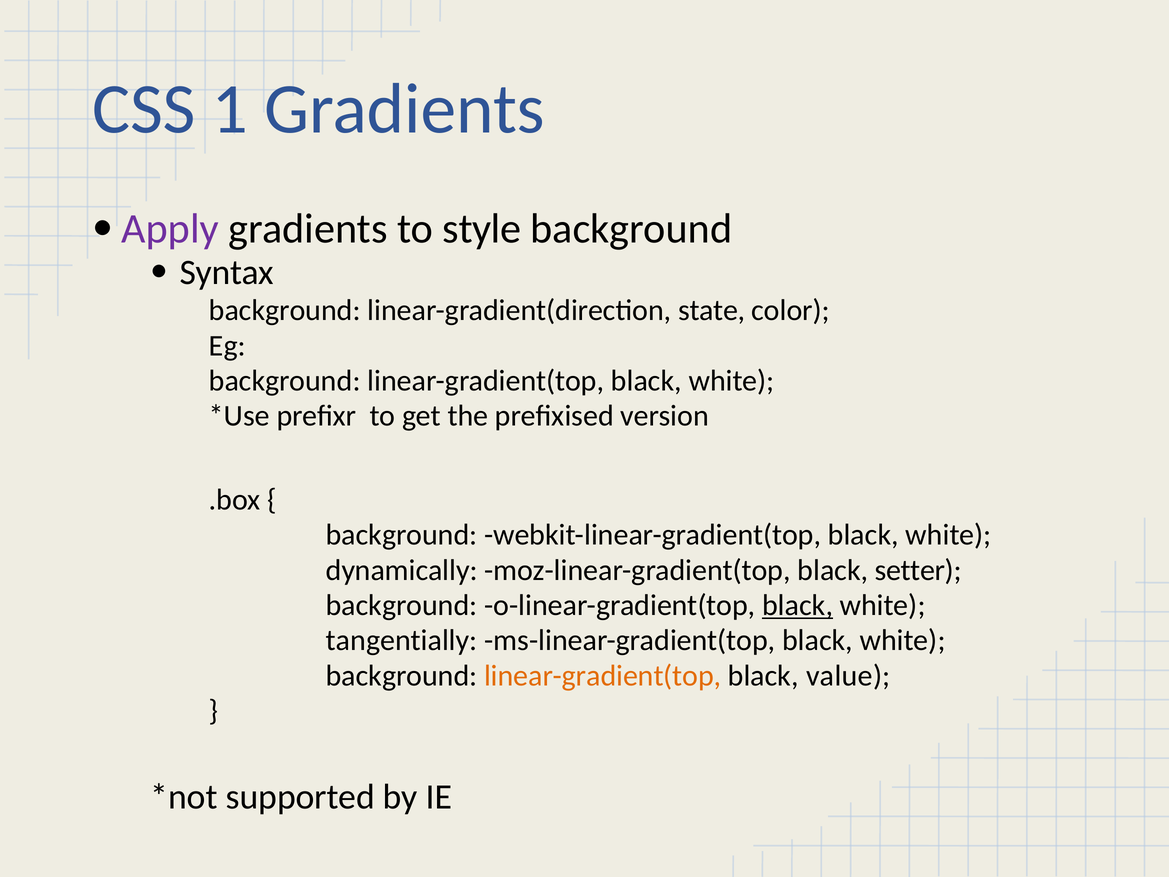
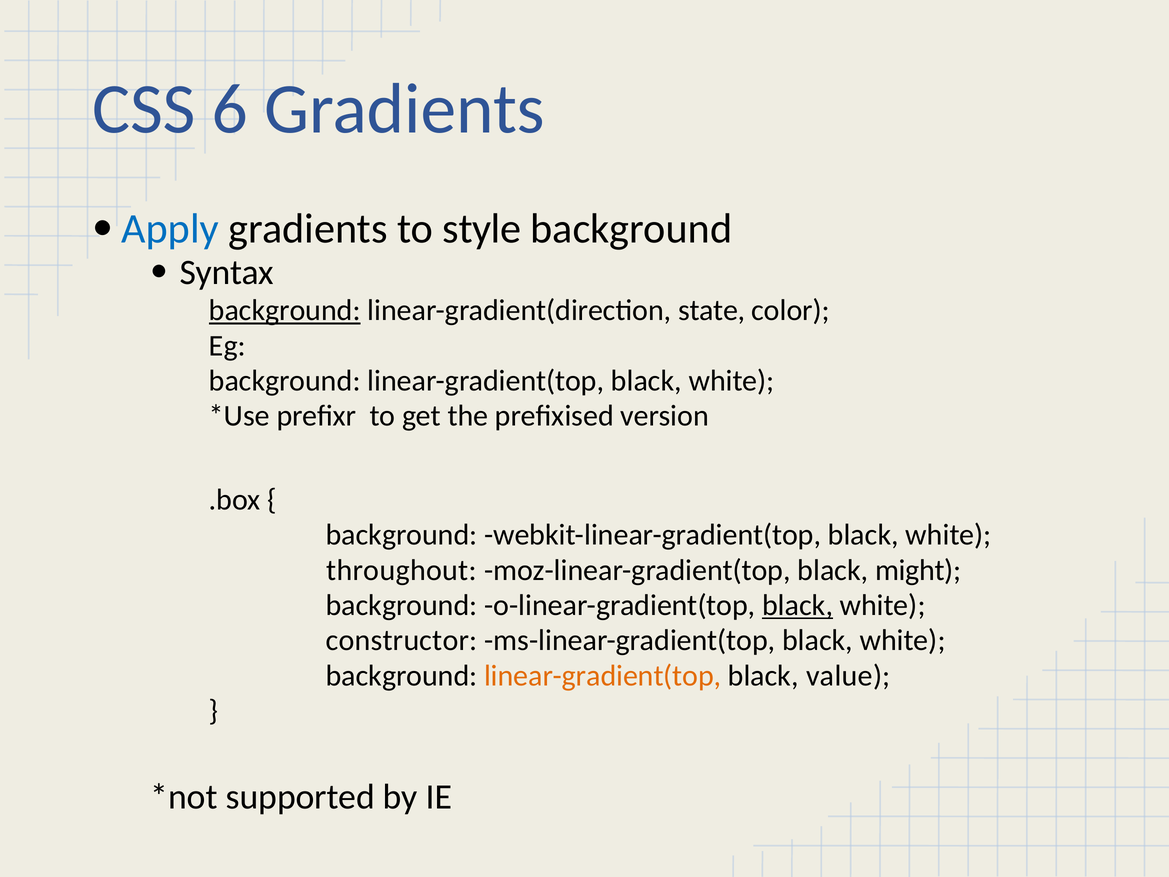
1: 1 -> 6
Apply colour: purple -> blue
background at (285, 310) underline: none -> present
dynamically: dynamically -> throughout
setter: setter -> might
tangentially: tangentially -> constructor
